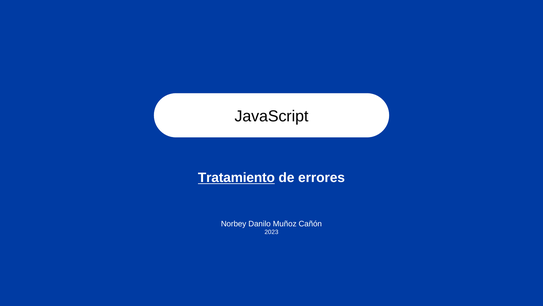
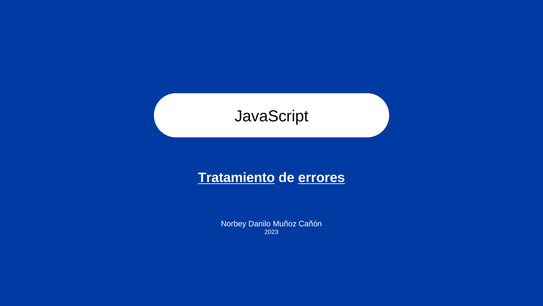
errores underline: none -> present
